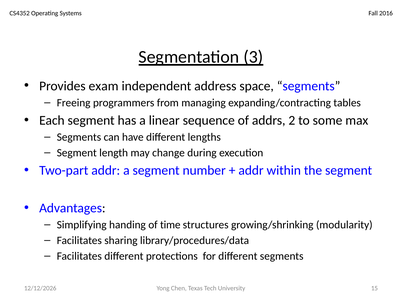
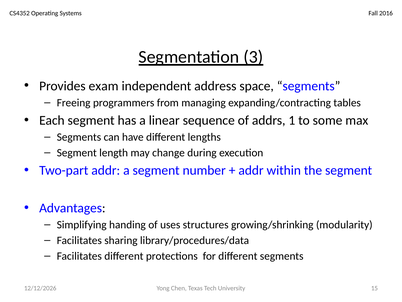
2: 2 -> 1
time: time -> uses
